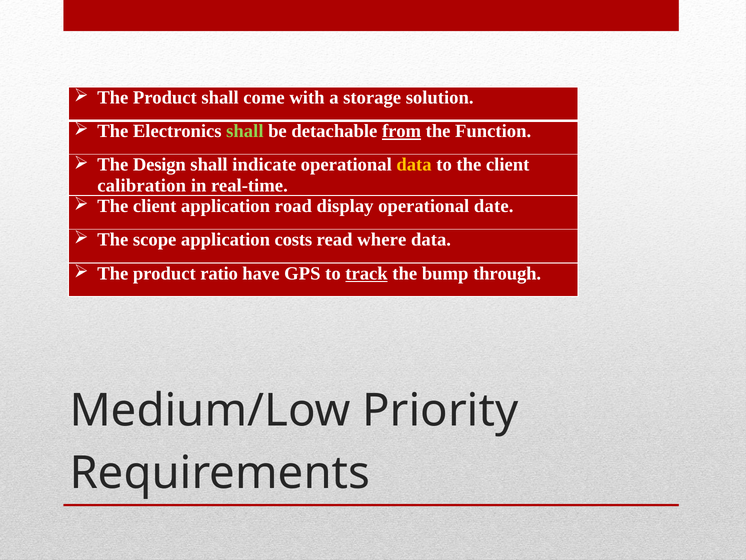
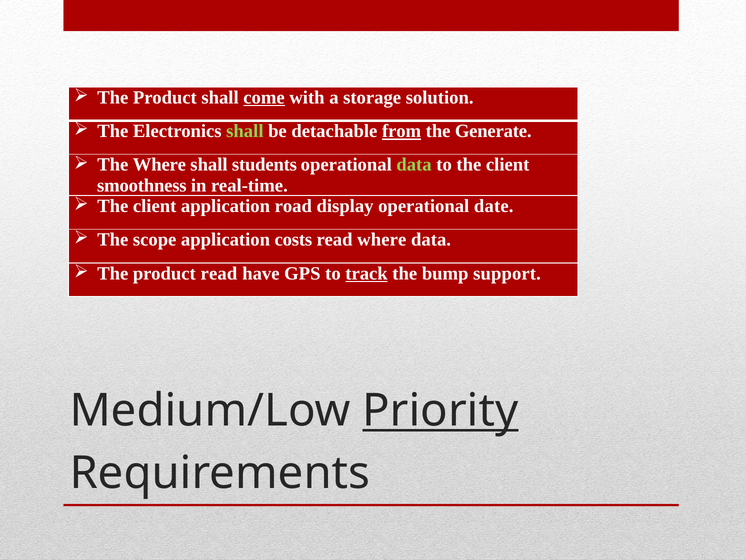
come underline: none -> present
Function: Function -> Generate
The Design: Design -> Where
indicate: indicate -> students
data at (414, 165) colour: yellow -> light green
calibration: calibration -> smoothness
product ratio: ratio -> read
through: through -> support
Priority underline: none -> present
